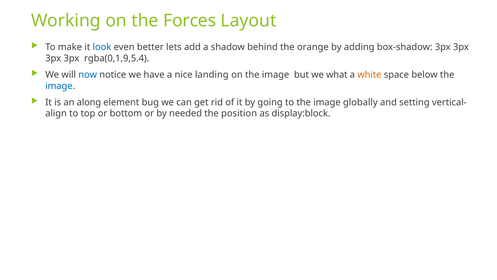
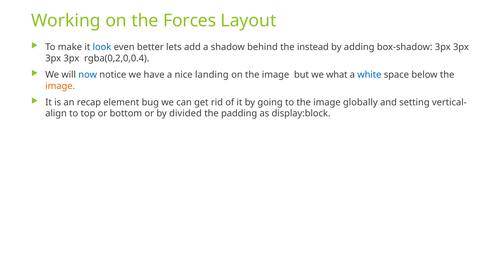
orange: orange -> instead
rgba(0,1,9,5.4: rgba(0,1,9,5.4 -> rgba(0,2,0,0.4
white colour: orange -> blue
image at (60, 86) colour: blue -> orange
along: along -> recap
needed: needed -> divided
position: position -> padding
